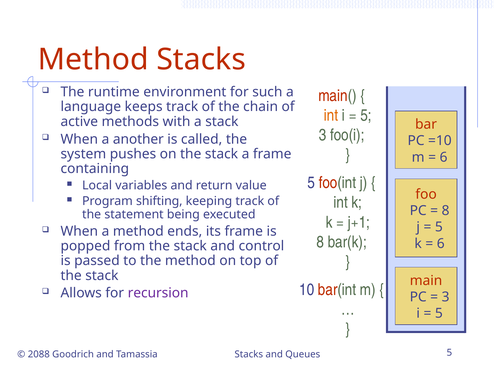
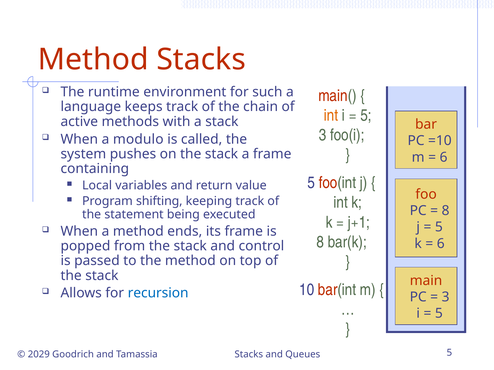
another: another -> modulo
recursion colour: purple -> blue
2088: 2088 -> 2029
